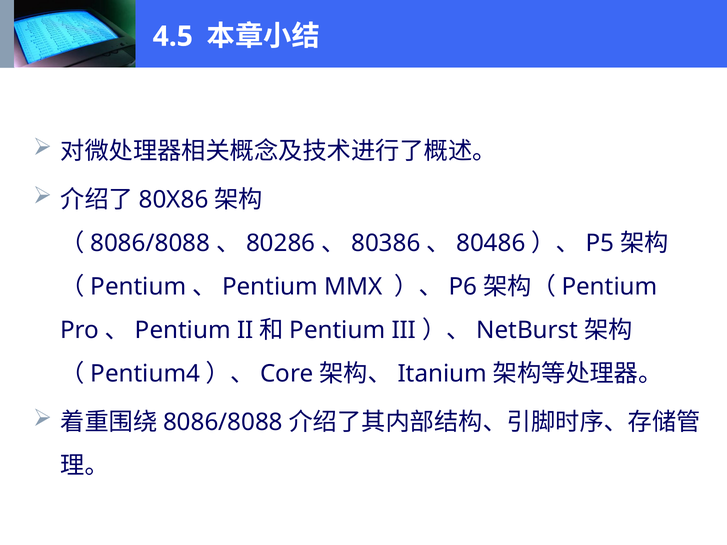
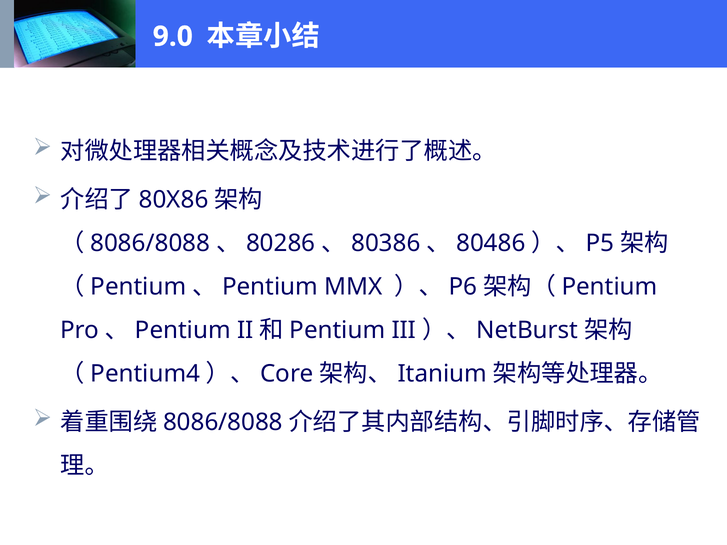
4.5: 4.5 -> 9.0
